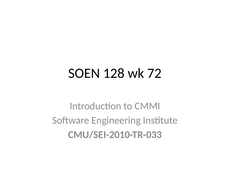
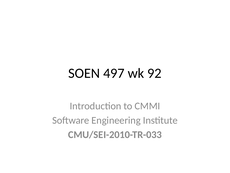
128: 128 -> 497
72: 72 -> 92
